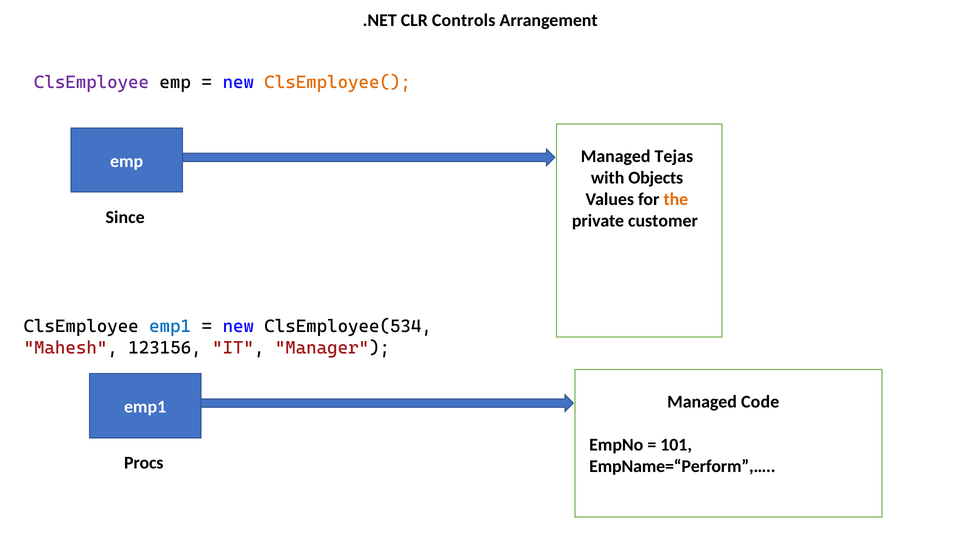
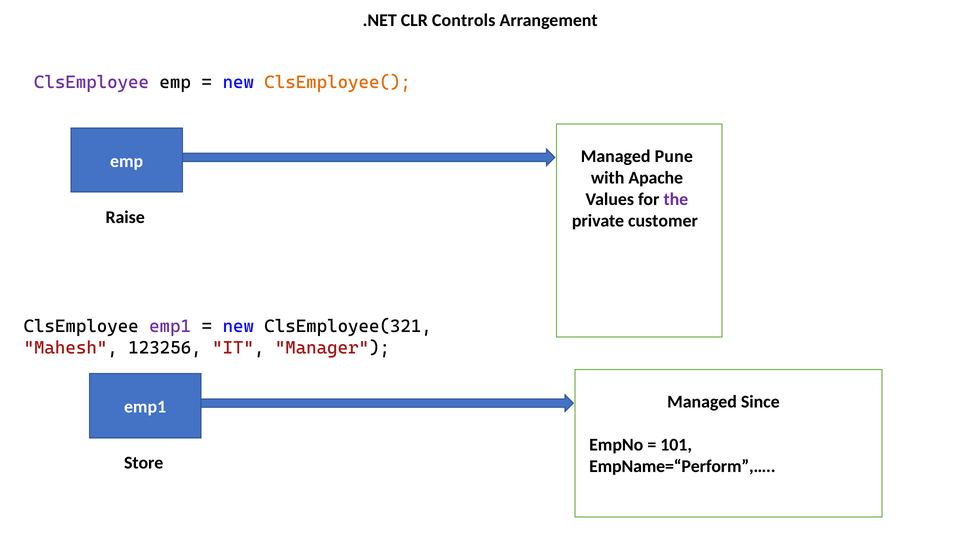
Tejas: Tejas -> Pune
Objects: Objects -> Apache
the colour: orange -> purple
Since: Since -> Raise
emp1 at (170, 326) colour: blue -> purple
ClsEmployee(534: ClsEmployee(534 -> ClsEmployee(321
123156: 123156 -> 123256
Code: Code -> Since
Procs: Procs -> Store
